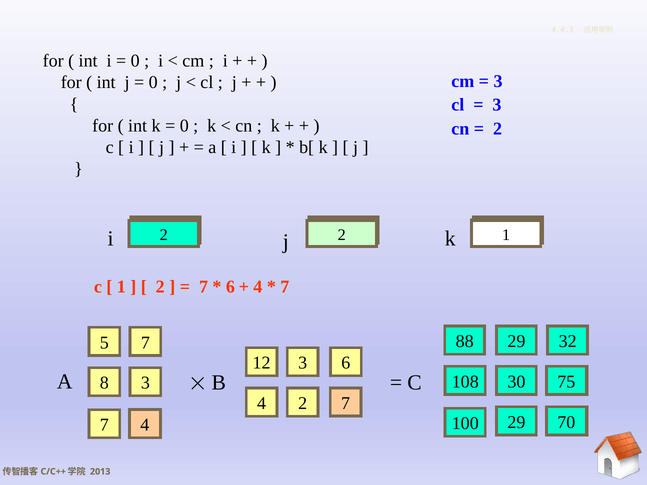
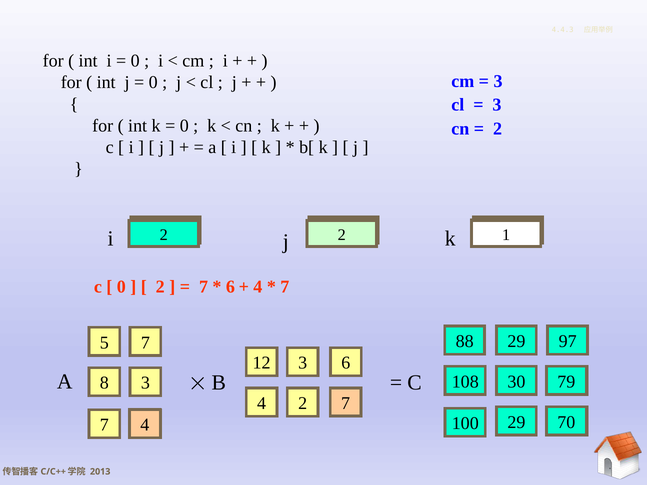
1 at (121, 287): 1 -> 0
32: 32 -> 97
75: 75 -> 79
